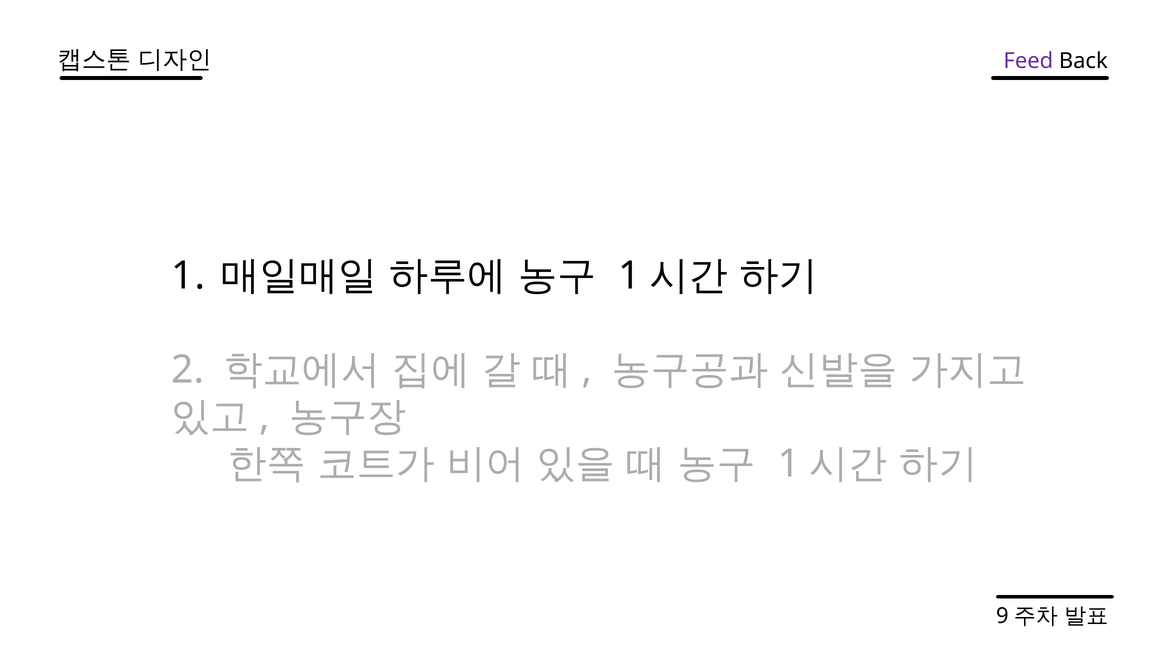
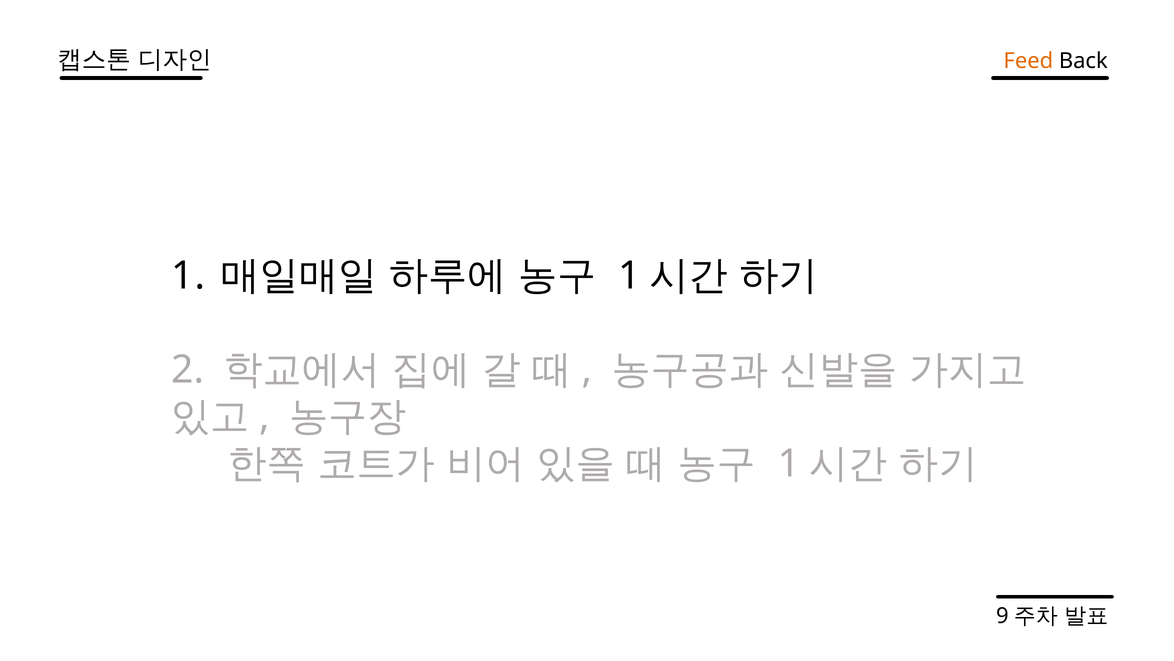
Feed colour: purple -> orange
